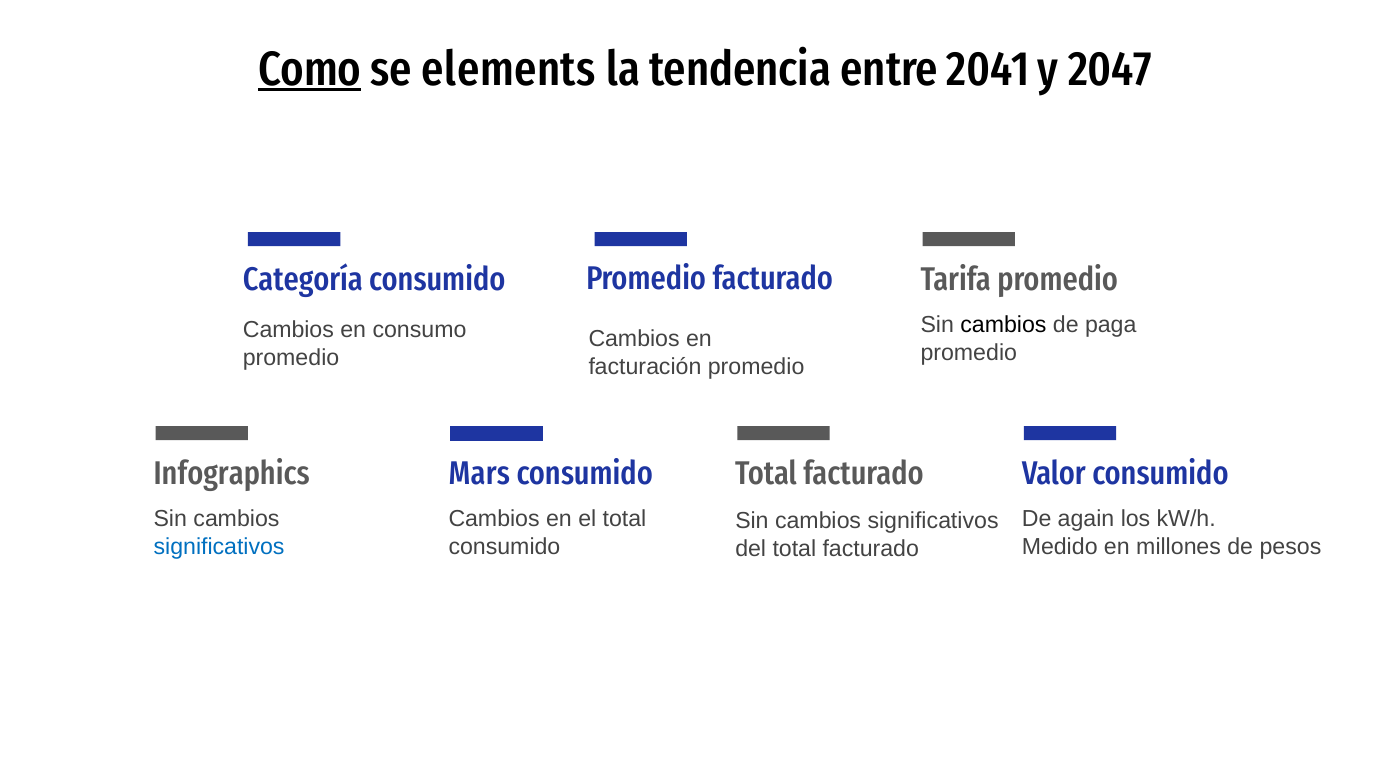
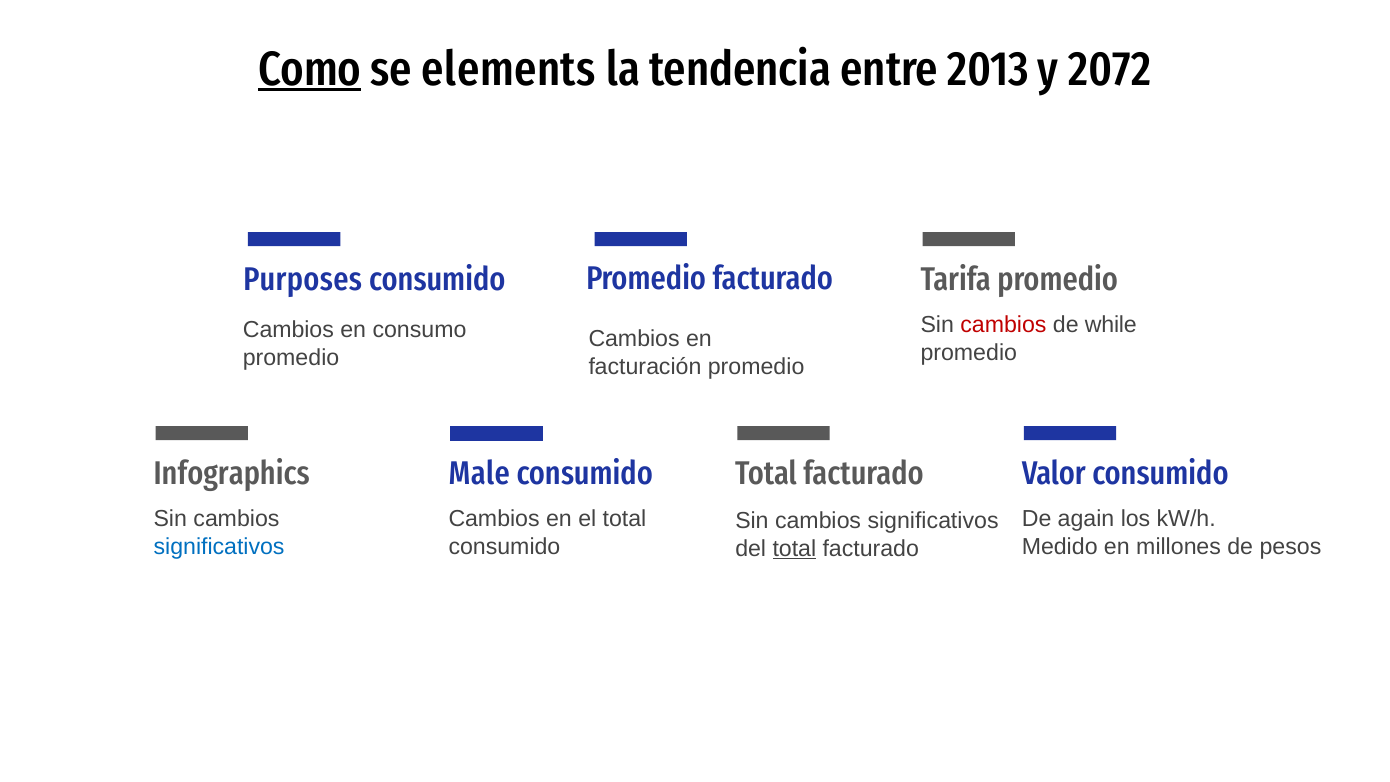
2041: 2041 -> 2013
2047: 2047 -> 2072
Categoría: Categoría -> Purposes
cambios at (1003, 325) colour: black -> red
paga: paga -> while
Mars: Mars -> Male
total at (794, 548) underline: none -> present
